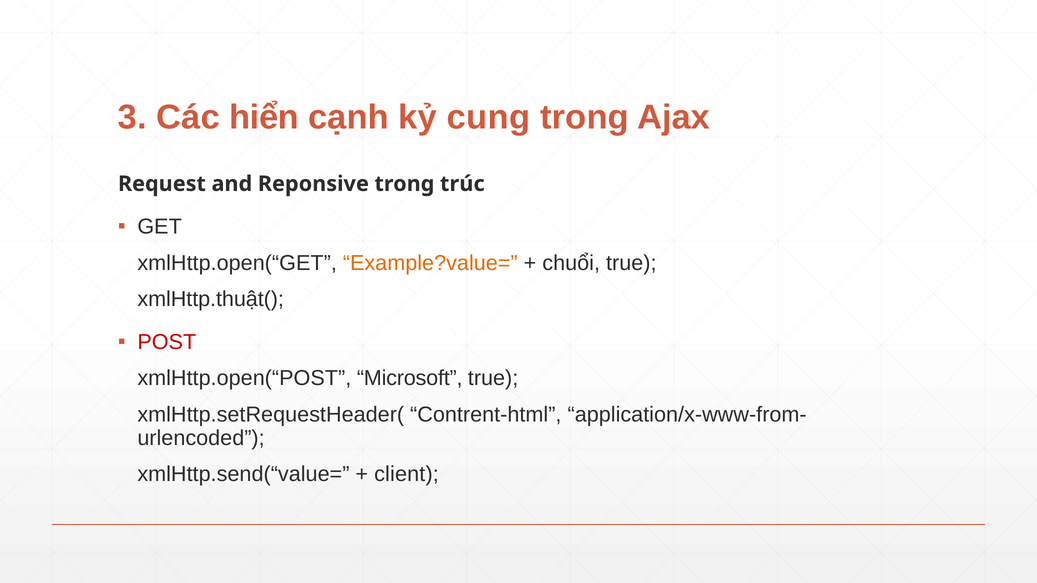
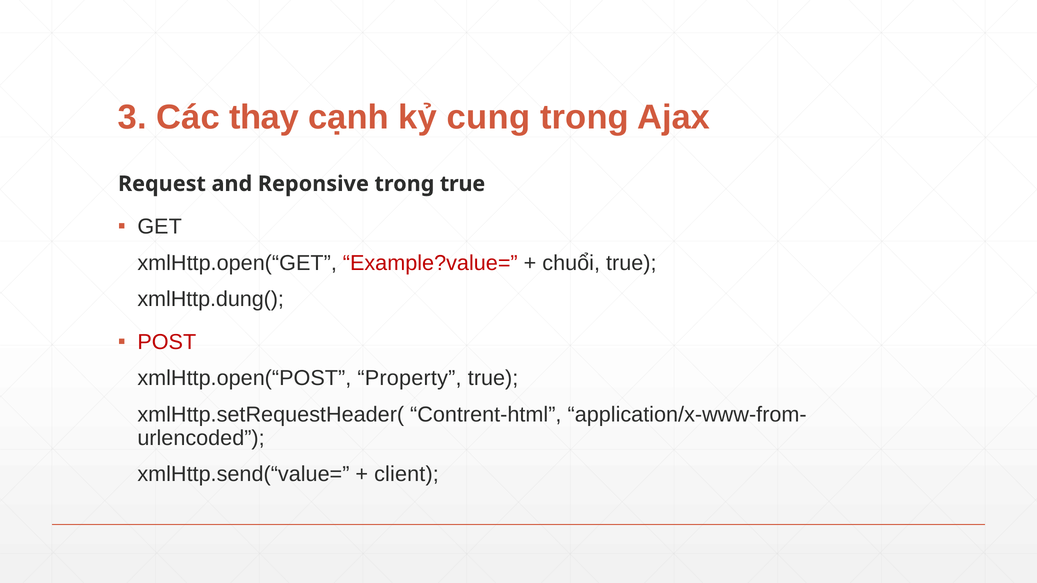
hiển: hiển -> thay
trong trúc: trúc -> true
Example?value= colour: orange -> red
xmlHttp.thuật(: xmlHttp.thuật( -> xmlHttp.dung(
Microsoft: Microsoft -> Property
